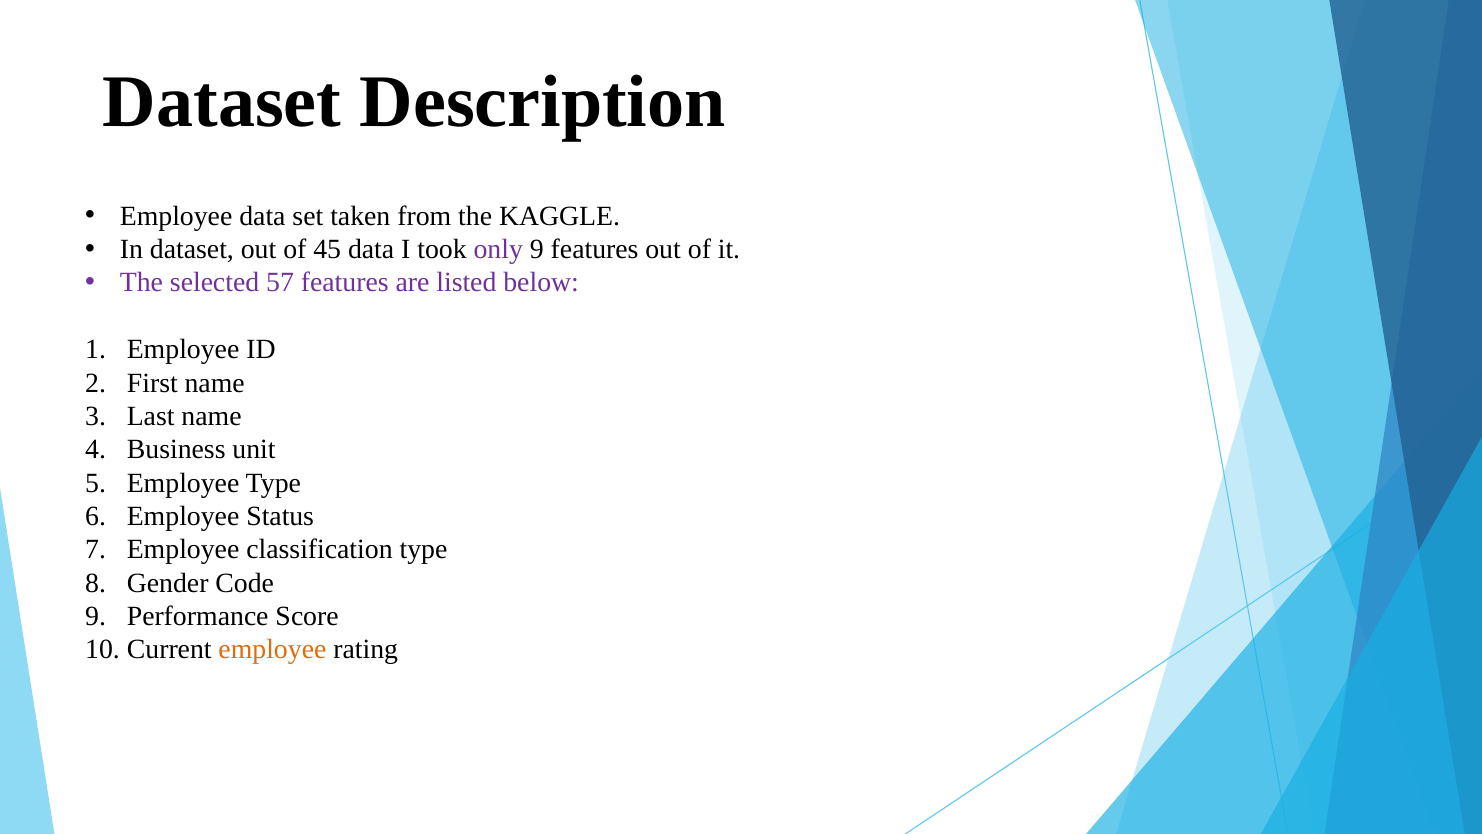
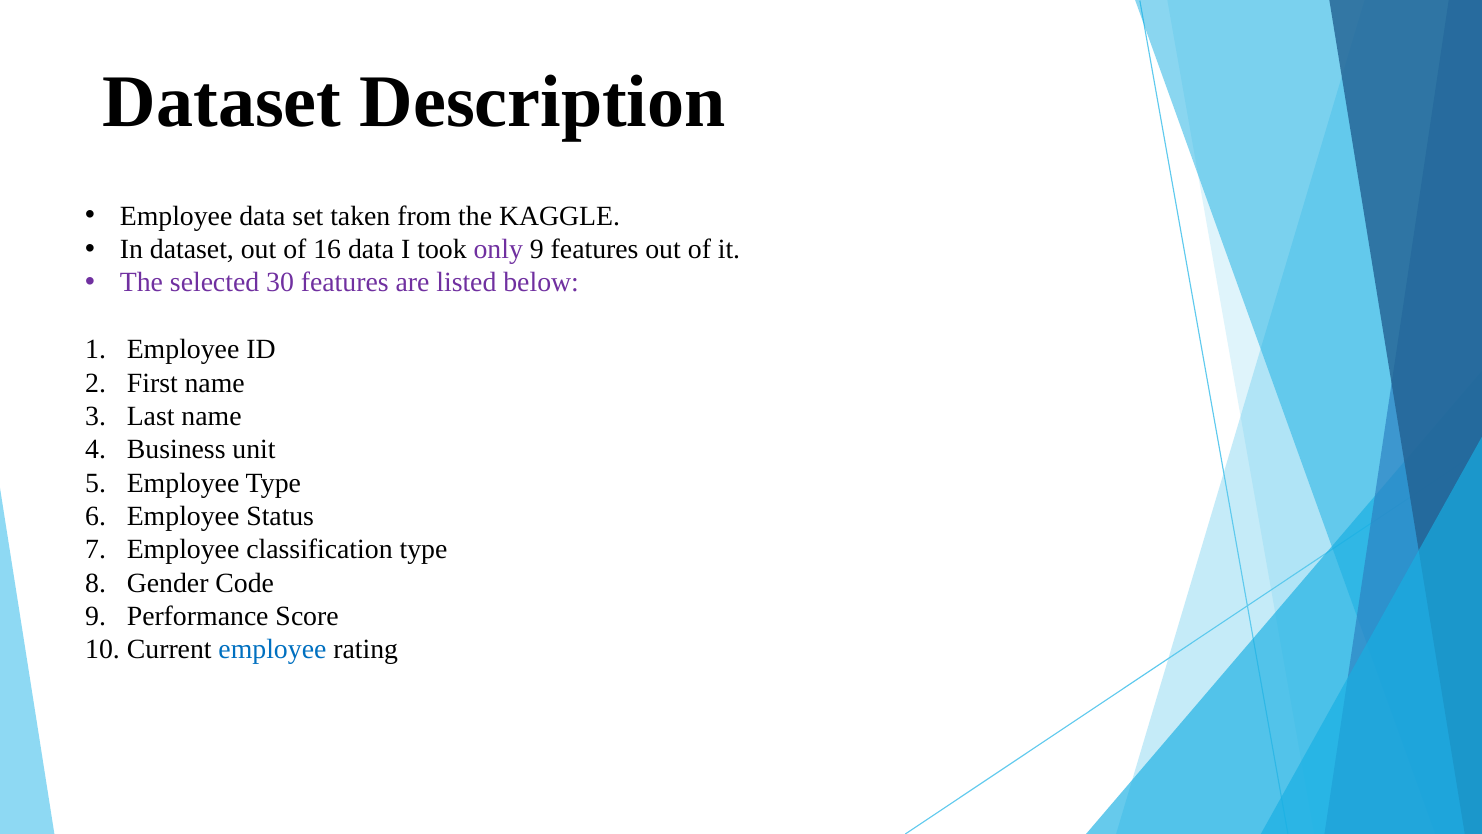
45: 45 -> 16
57: 57 -> 30
employee at (272, 649) colour: orange -> blue
